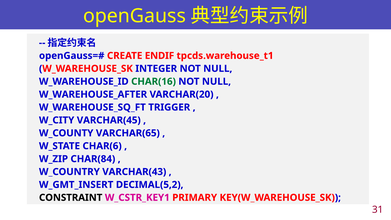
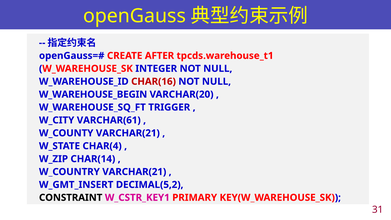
ENDIF: ENDIF -> AFTER
CHAR(16 colour: green -> red
W_WAREHOUSE_AFTER: W_WAREHOUSE_AFTER -> W_WAREHOUSE_BEGIN
VARCHAR(45: VARCHAR(45 -> VARCHAR(61
W_COUNTY VARCHAR(65: VARCHAR(65 -> VARCHAR(21
CHAR(6: CHAR(6 -> CHAR(4
CHAR(84: CHAR(84 -> CHAR(14
W_COUNTRY VARCHAR(43: VARCHAR(43 -> VARCHAR(21
